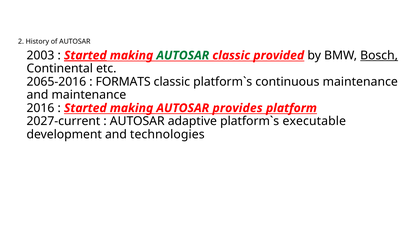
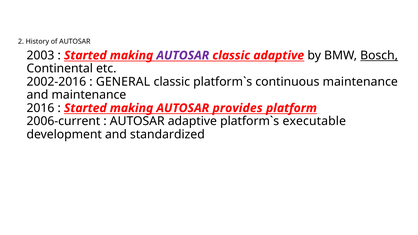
Started at (85, 55) underline: present -> none
AUTOSAR at (183, 55) colour: green -> purple
classic provided: provided -> adaptive
2065-2016: 2065-2016 -> 2002-2016
FORMATS: FORMATS -> GENERAL
2027-current: 2027-current -> 2006-current
technologies: technologies -> standardized
